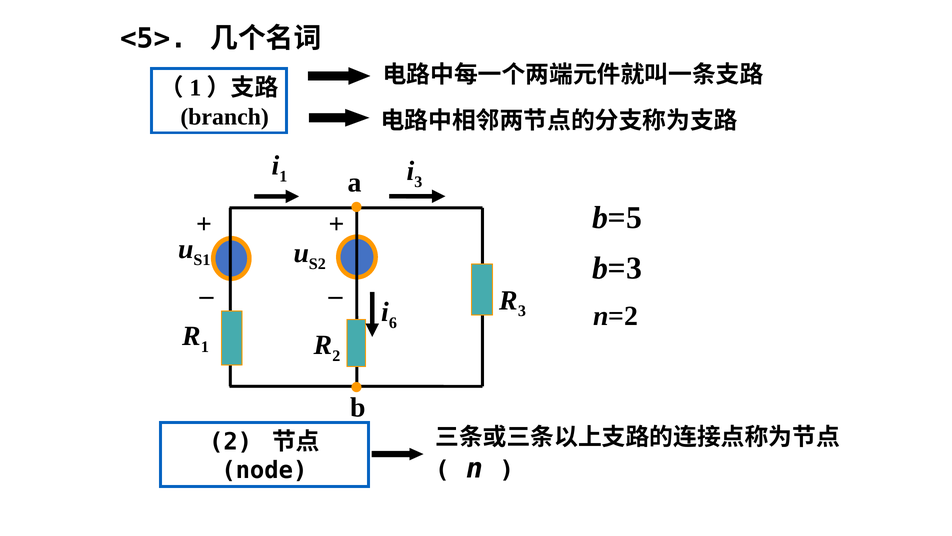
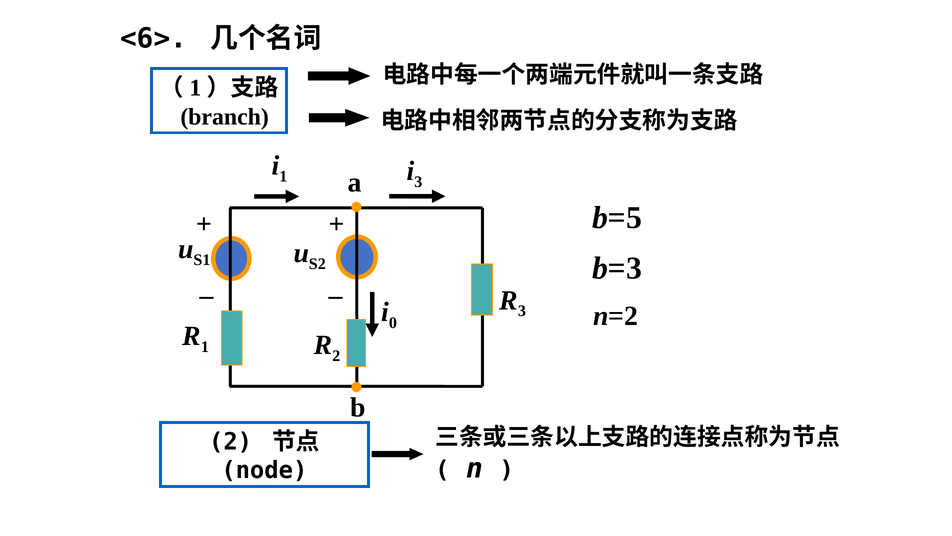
<5>: <5> -> <6>
6: 6 -> 0
